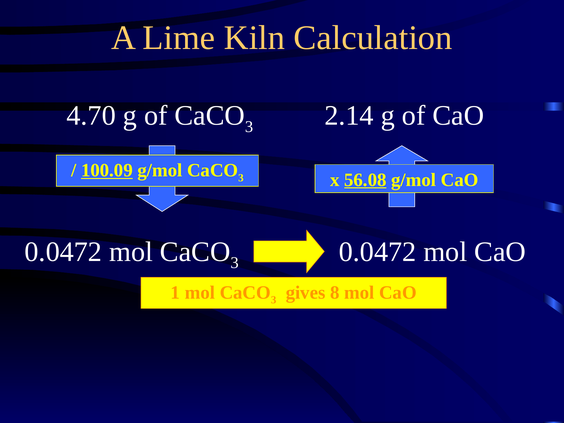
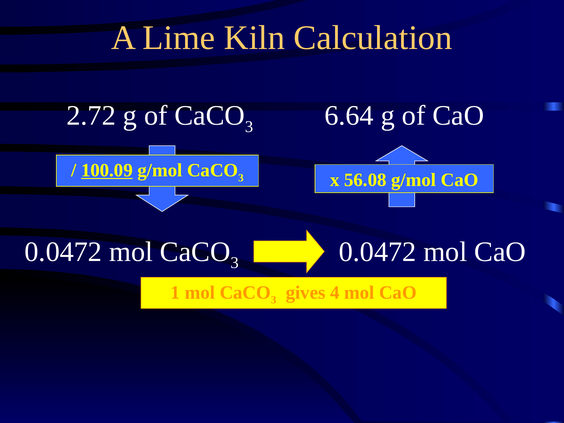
4.70: 4.70 -> 2.72
2.14: 2.14 -> 6.64
56.08 underline: present -> none
8: 8 -> 4
